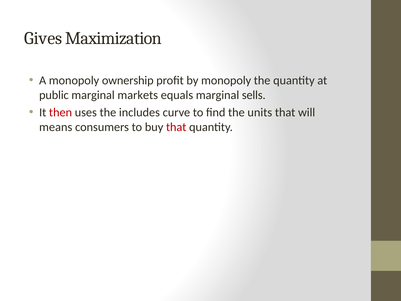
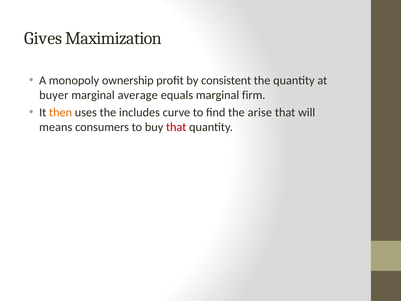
by monopoly: monopoly -> consistent
public: public -> buyer
markets: markets -> average
sells: sells -> firm
then colour: red -> orange
units: units -> arise
